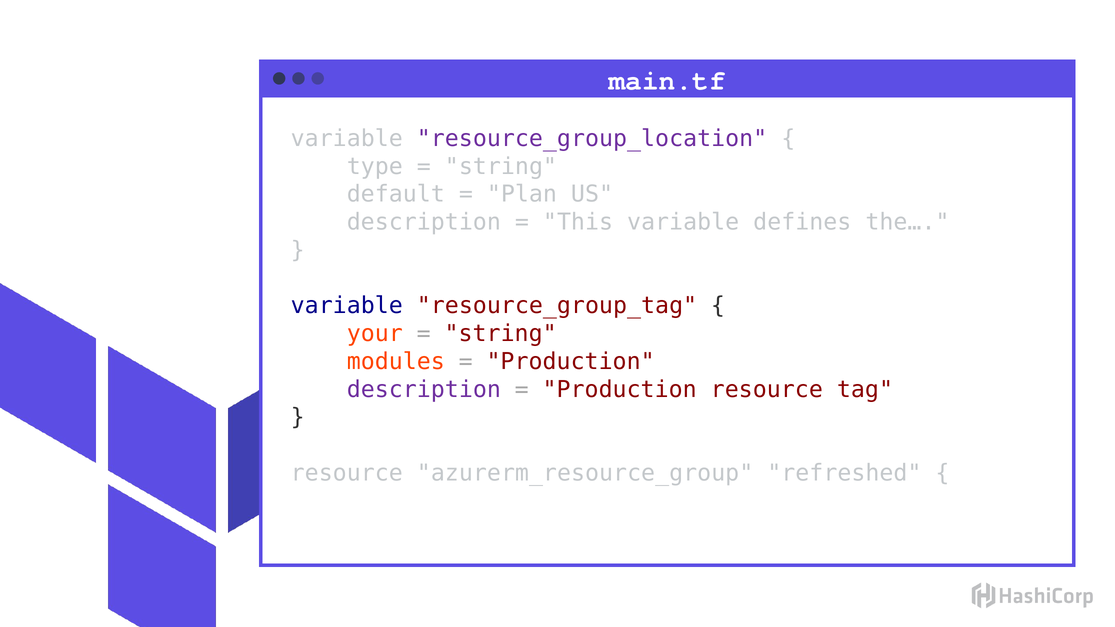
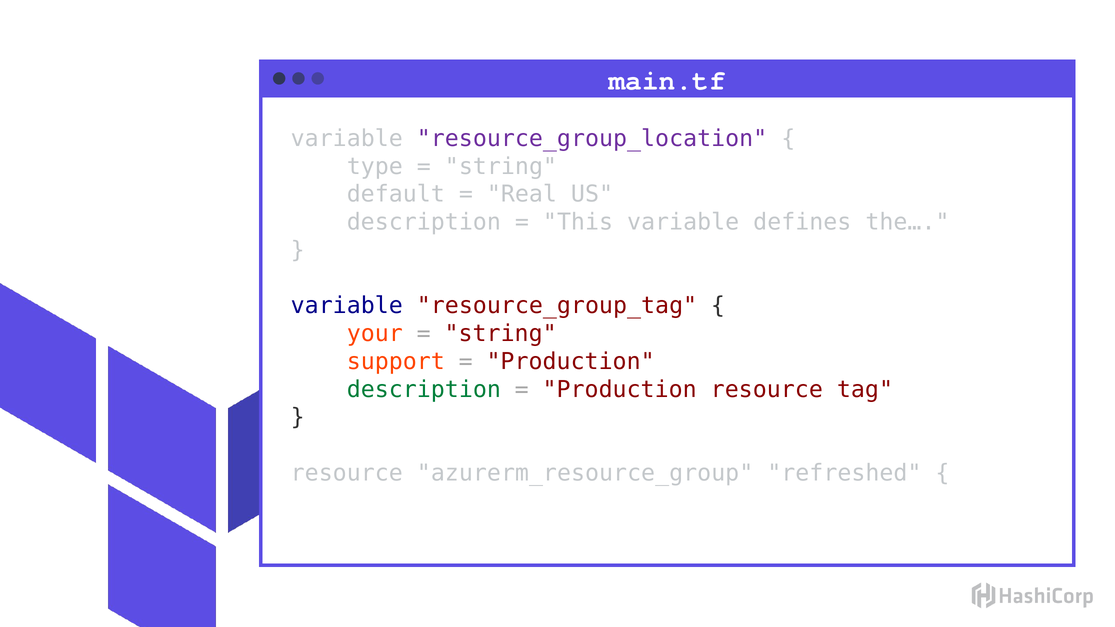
Plan: Plan -> Real
modules: modules -> support
description at (424, 390) colour: purple -> green
